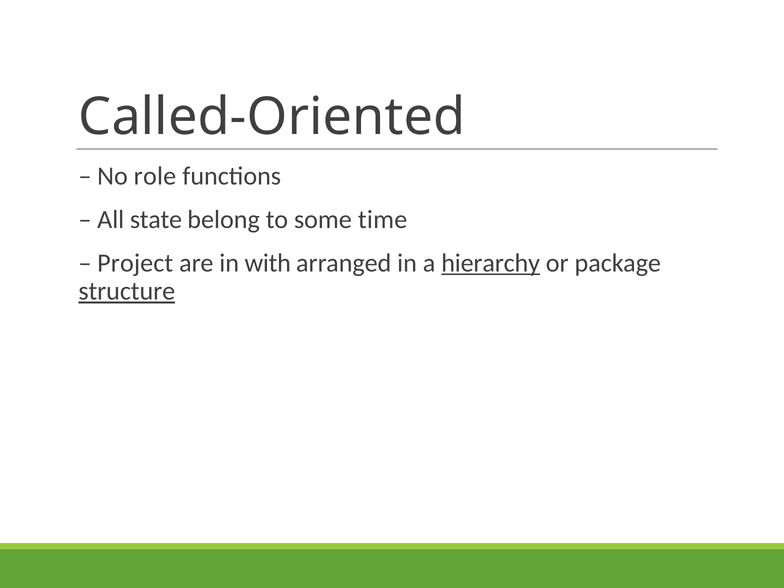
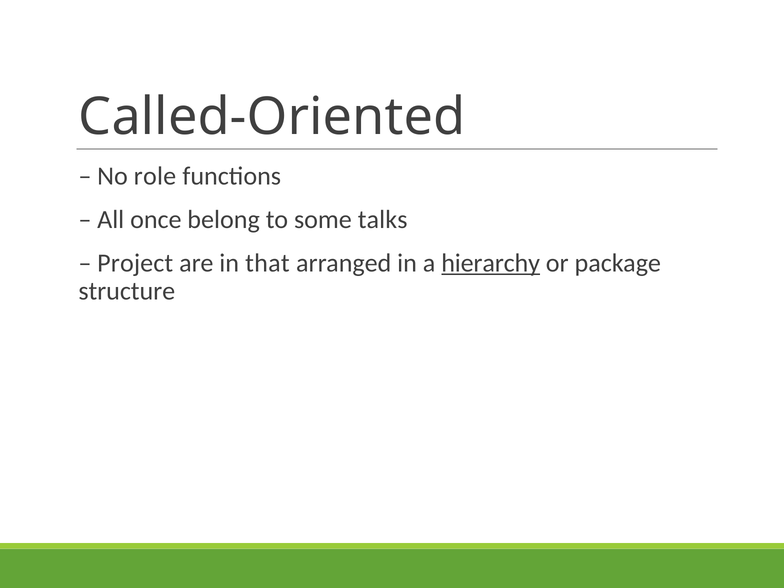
state: state -> once
time: time -> talks
with: with -> that
structure underline: present -> none
